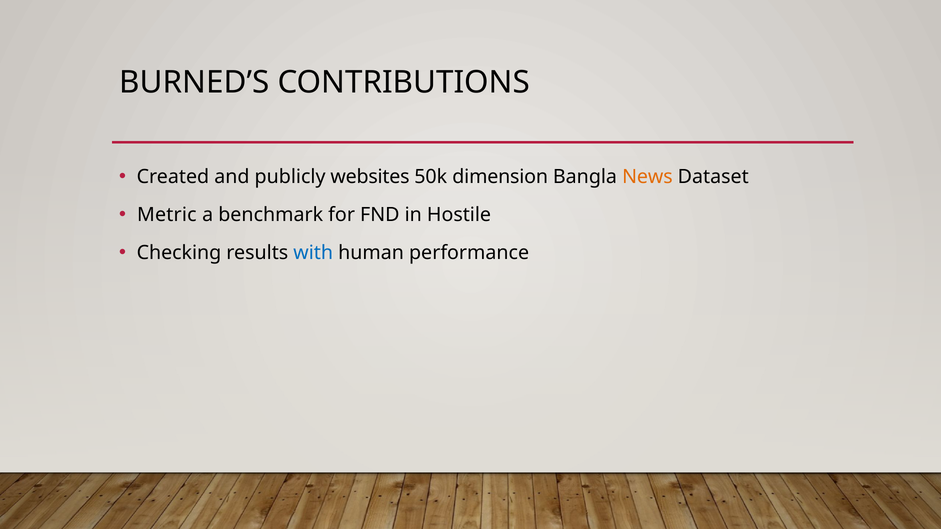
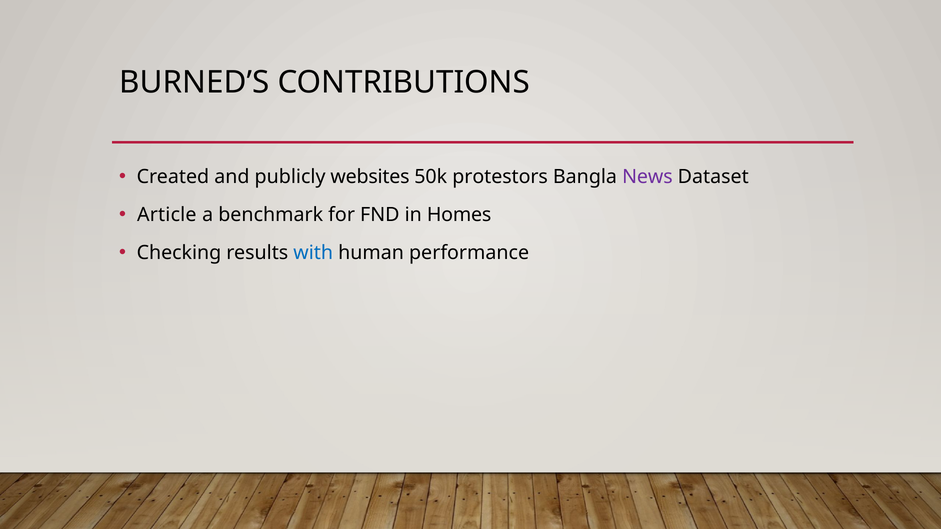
dimension: dimension -> protestors
News colour: orange -> purple
Metric: Metric -> Article
Hostile: Hostile -> Homes
